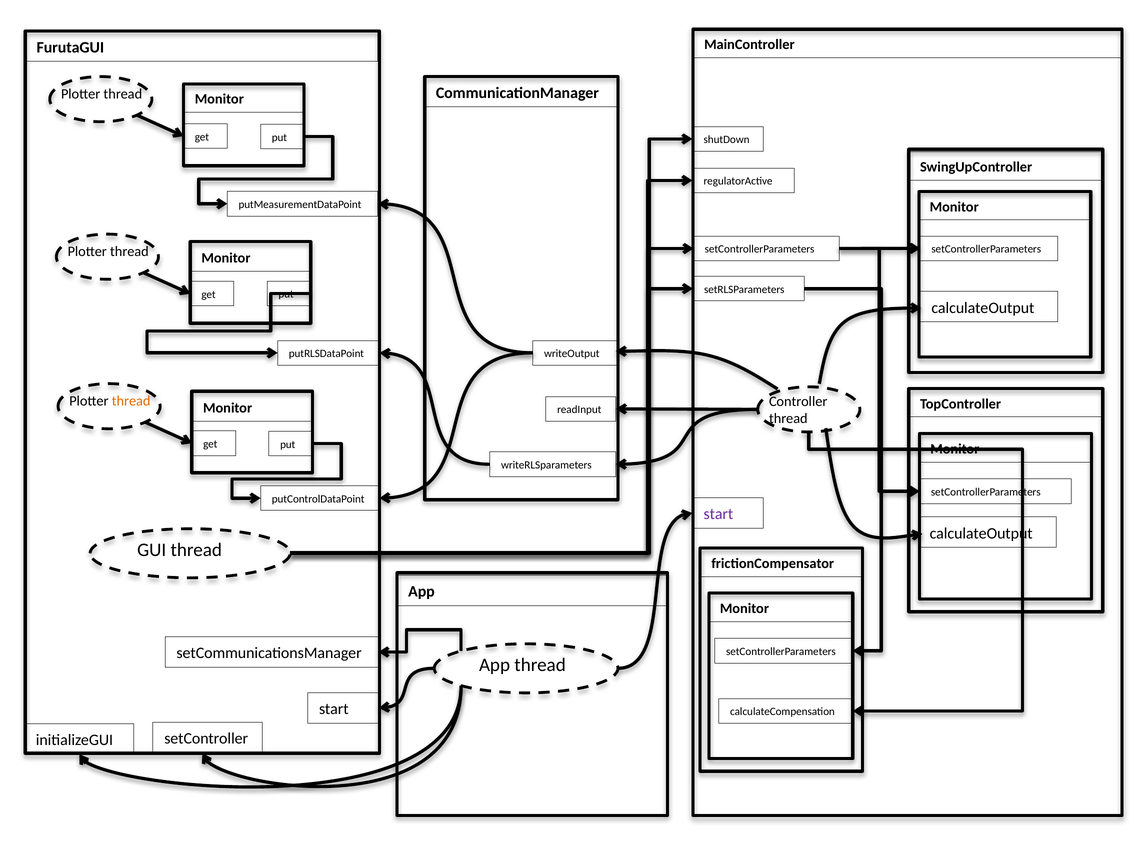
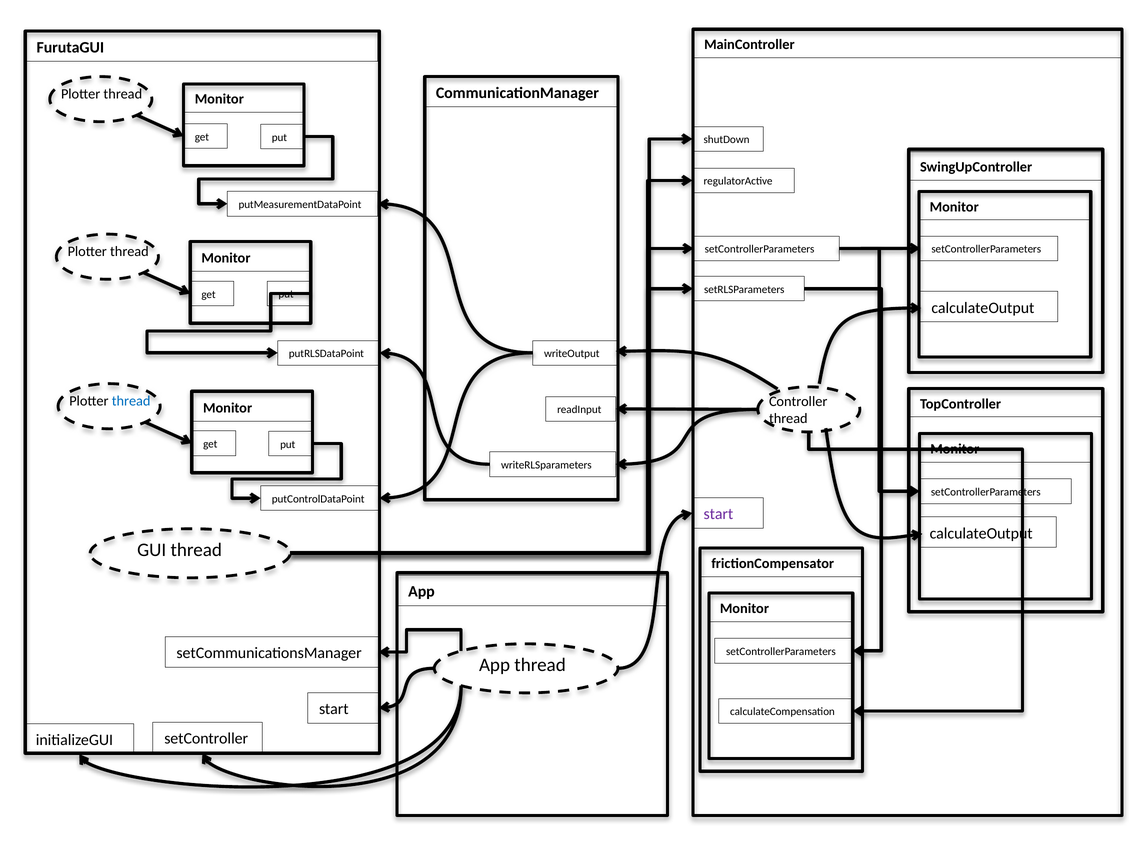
thread at (131, 401) colour: orange -> blue
